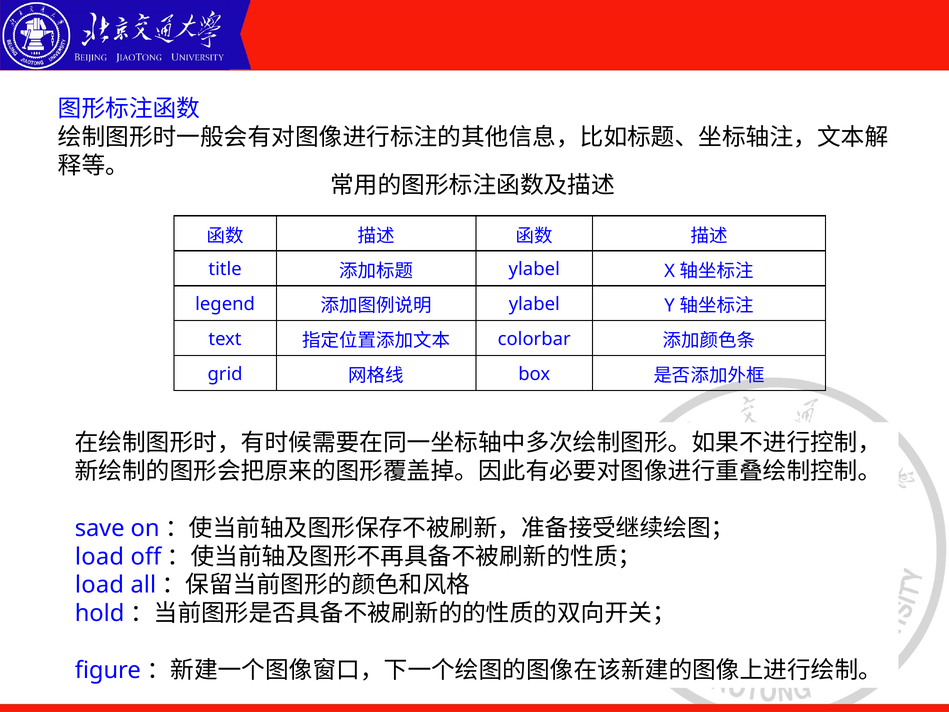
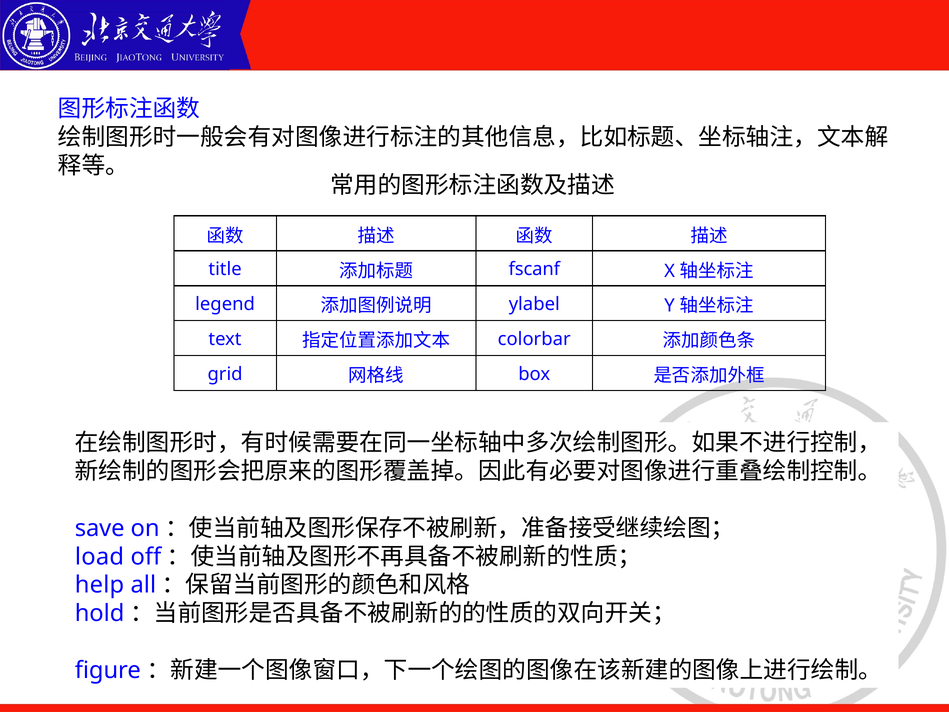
ylabel at (534, 269): ylabel -> fscanf
load at (99, 585): load -> help
